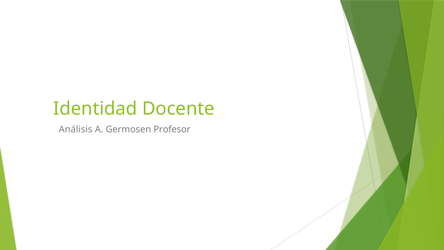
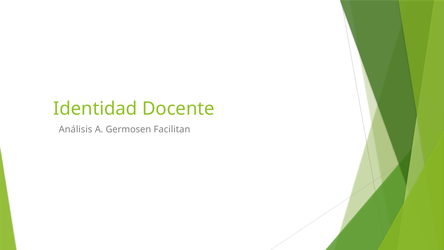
Profesor: Profesor -> Facilitan
